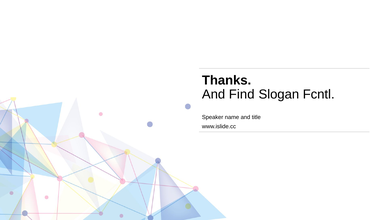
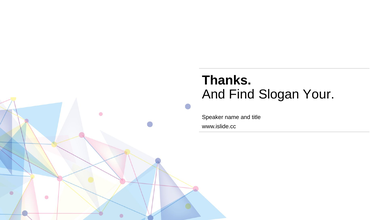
Fcntl: Fcntl -> Your
